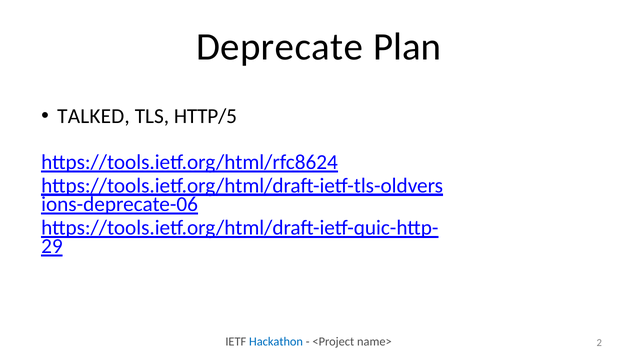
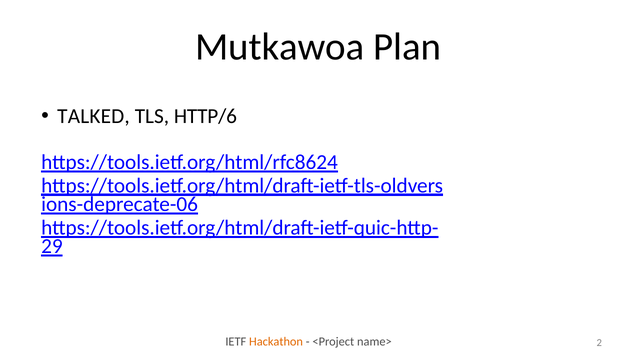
Deprecate: Deprecate -> Mutkawoa
HTTP/5: HTTP/5 -> HTTP/6
Hackathon colour: blue -> orange
